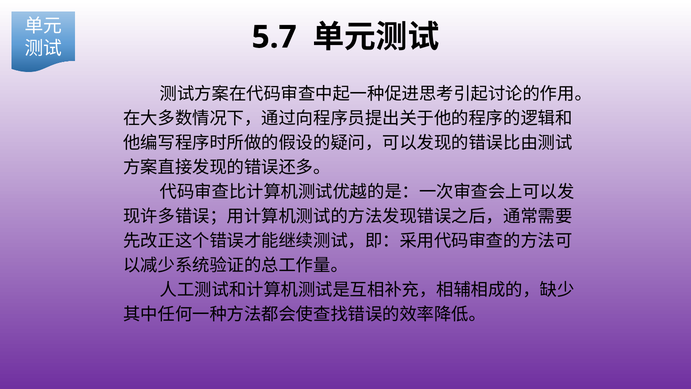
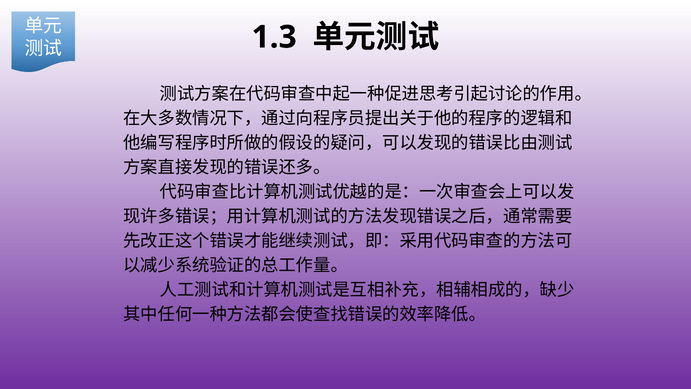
5.7: 5.7 -> 1.3
